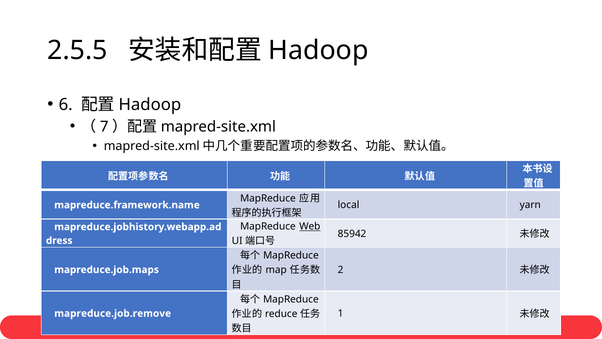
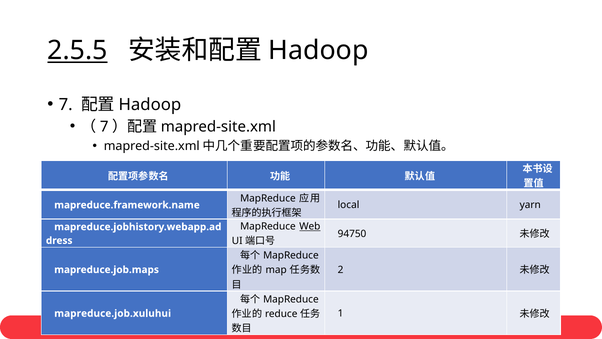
2.5.5 underline: none -> present
6: 6 -> 7
85942: 85942 -> 94750
mapreduce.job.remove: mapreduce.job.remove -> mapreduce.job.xuluhui
